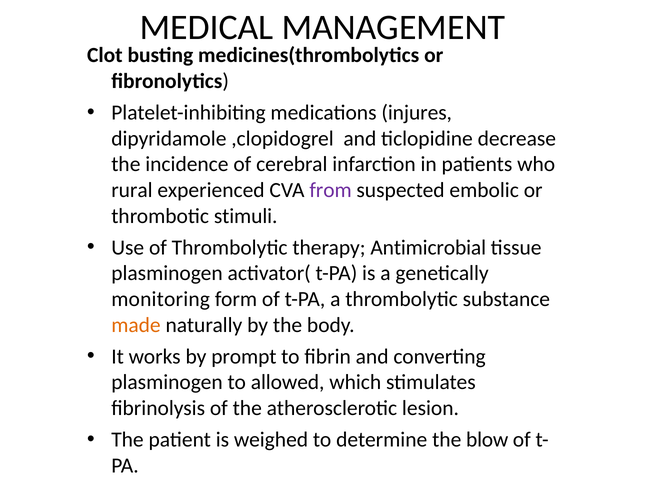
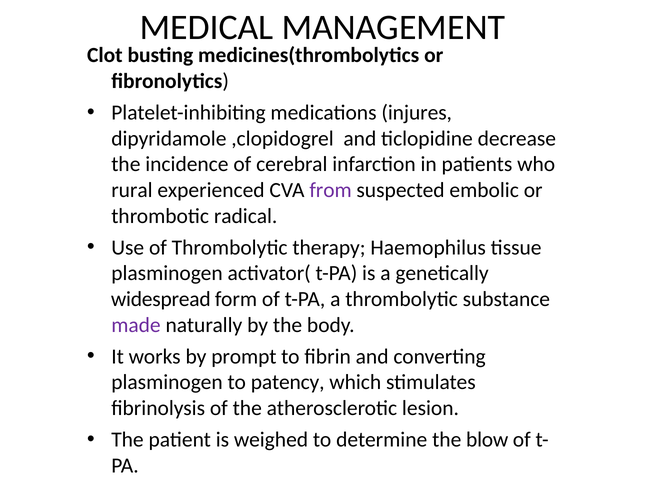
stimuli: stimuli -> radical
Antimicrobial: Antimicrobial -> Haemophilus
monitoring: monitoring -> widespread
made colour: orange -> purple
allowed: allowed -> patency
